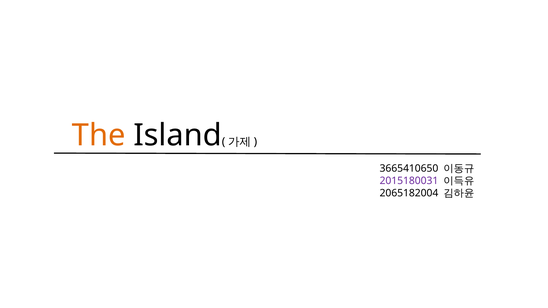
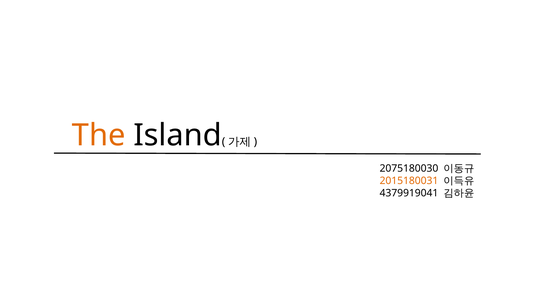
3665410650: 3665410650 -> 2075180030
2015180031 colour: purple -> orange
2065182004: 2065182004 -> 4379919041
